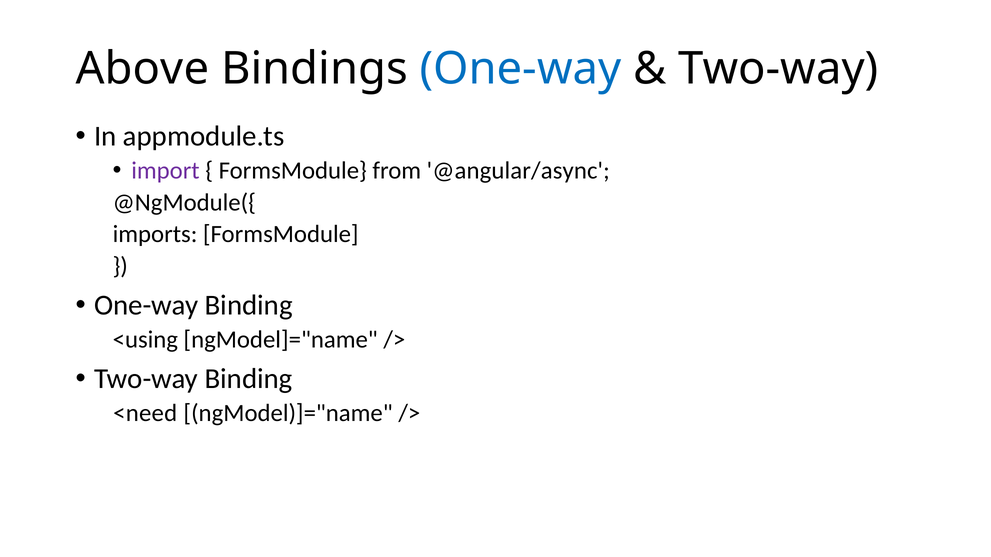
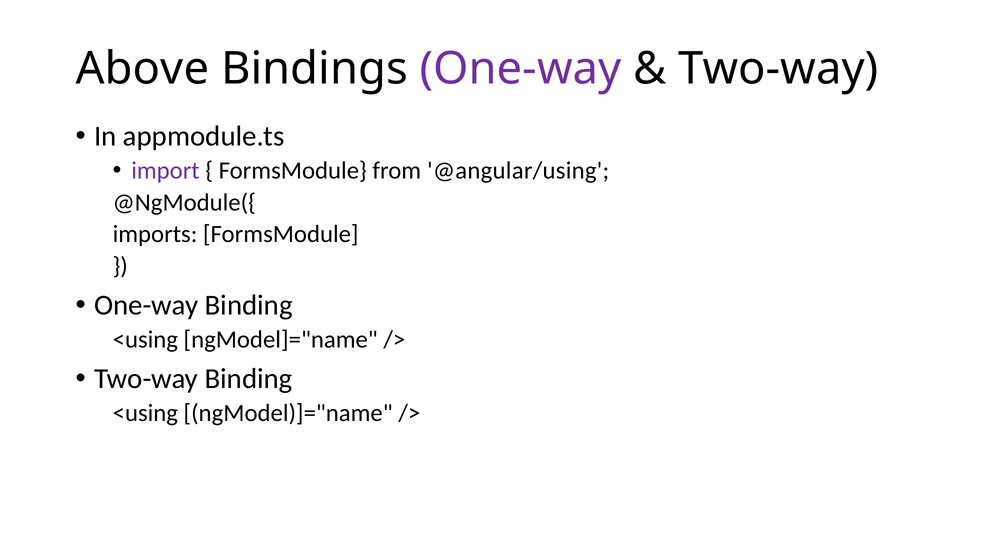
One-way at (521, 69) colour: blue -> purple
@angular/async: @angular/async -> @angular/using
<need at (145, 413): <need -> <using
